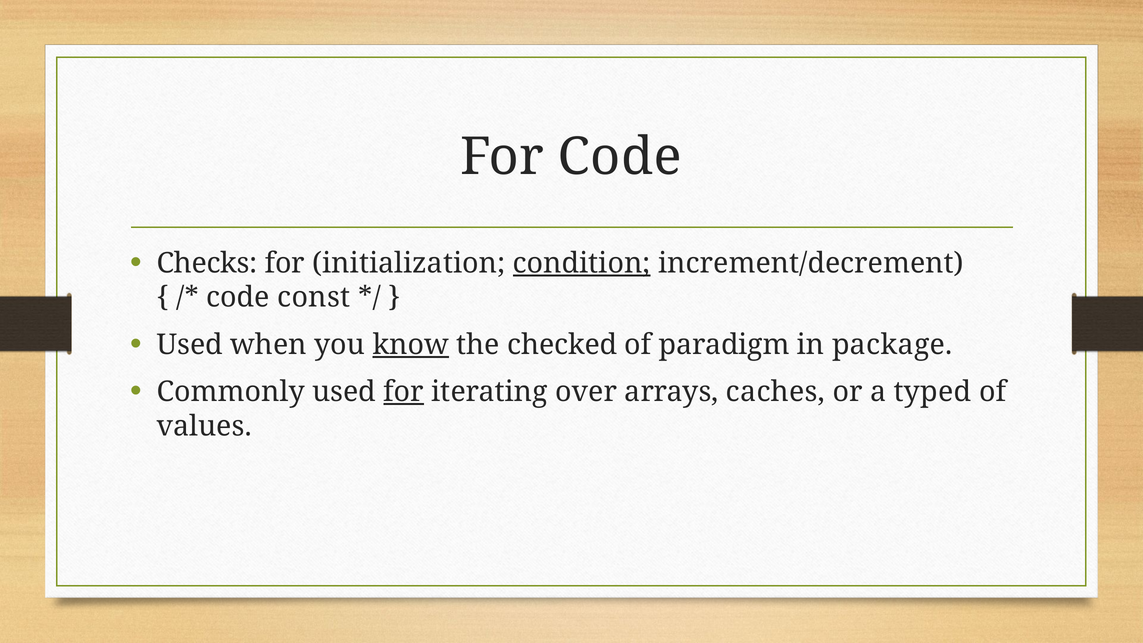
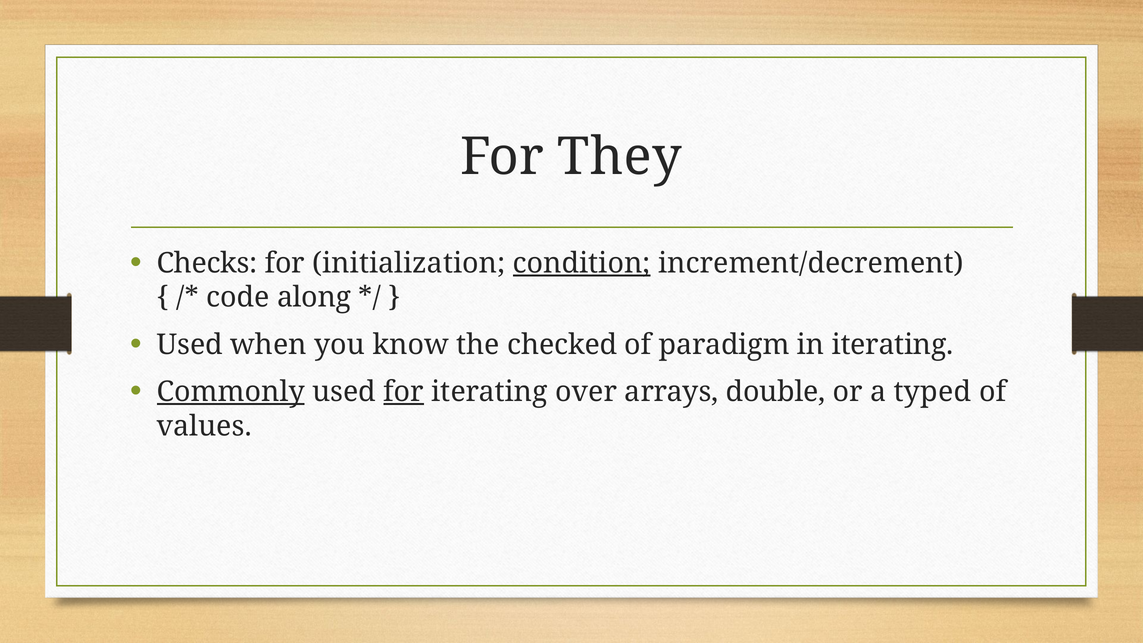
For Code: Code -> They
const: const -> along
know underline: present -> none
in package: package -> iterating
Commonly underline: none -> present
caches: caches -> double
